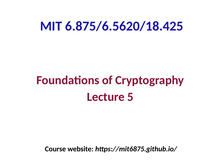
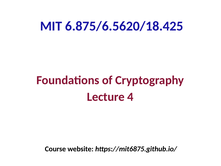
5: 5 -> 4
